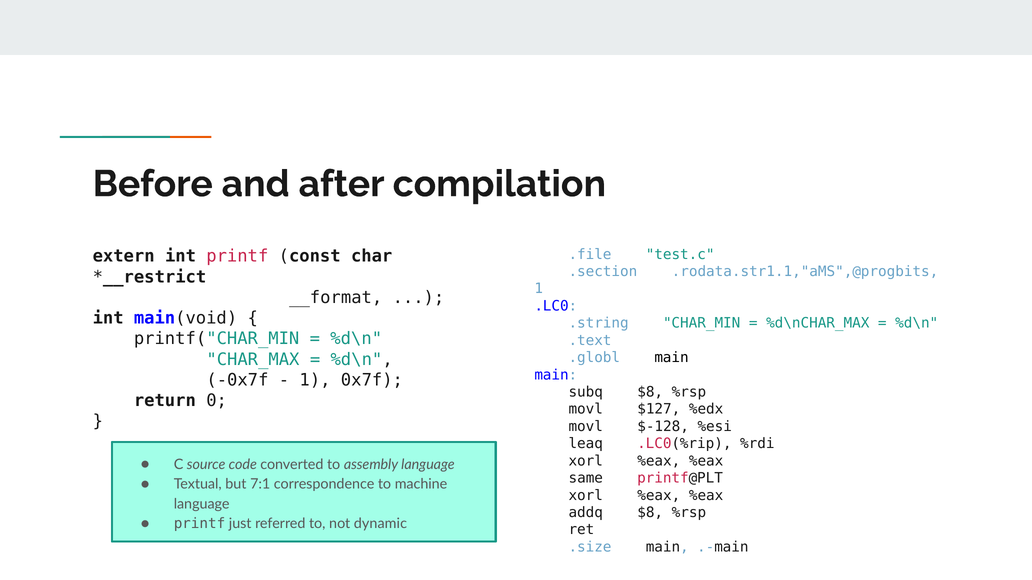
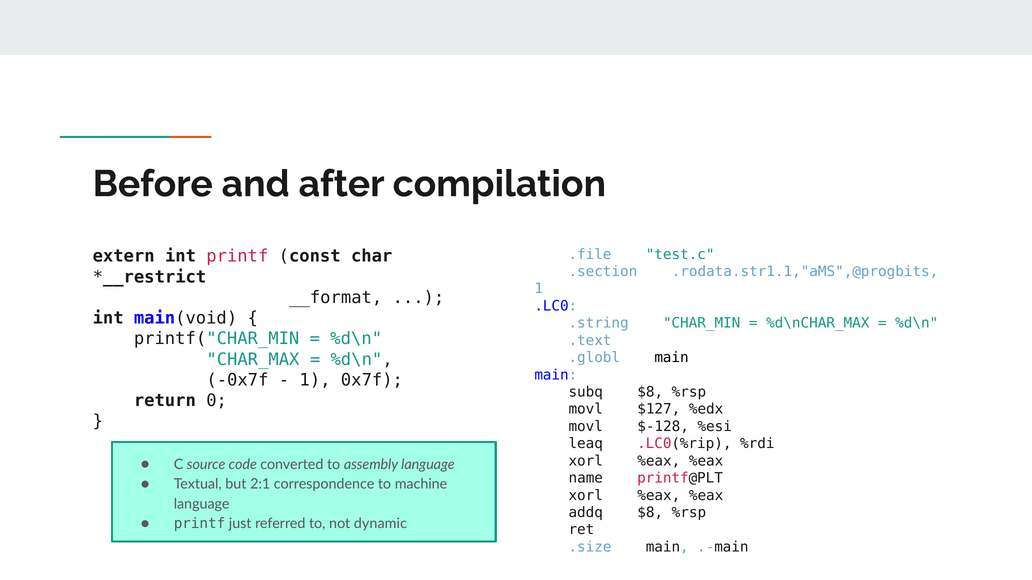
same: same -> name
7:1: 7:1 -> 2:1
